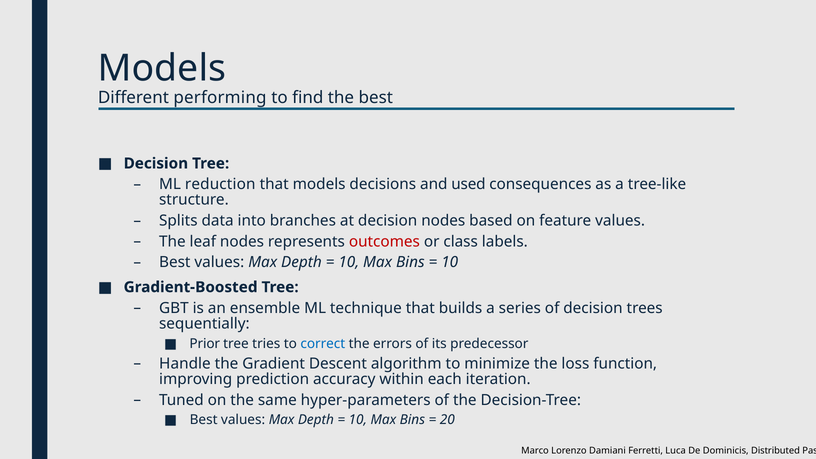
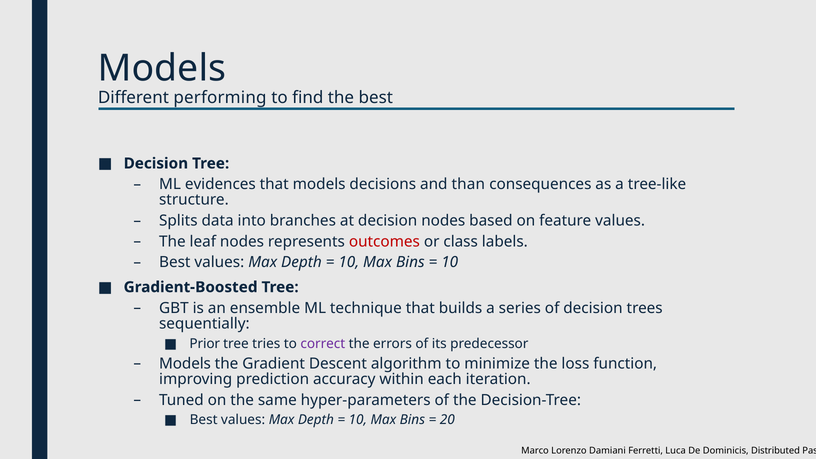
reduction: reduction -> evidences
used: used -> than
correct colour: blue -> purple
Handle at (185, 364): Handle -> Models
